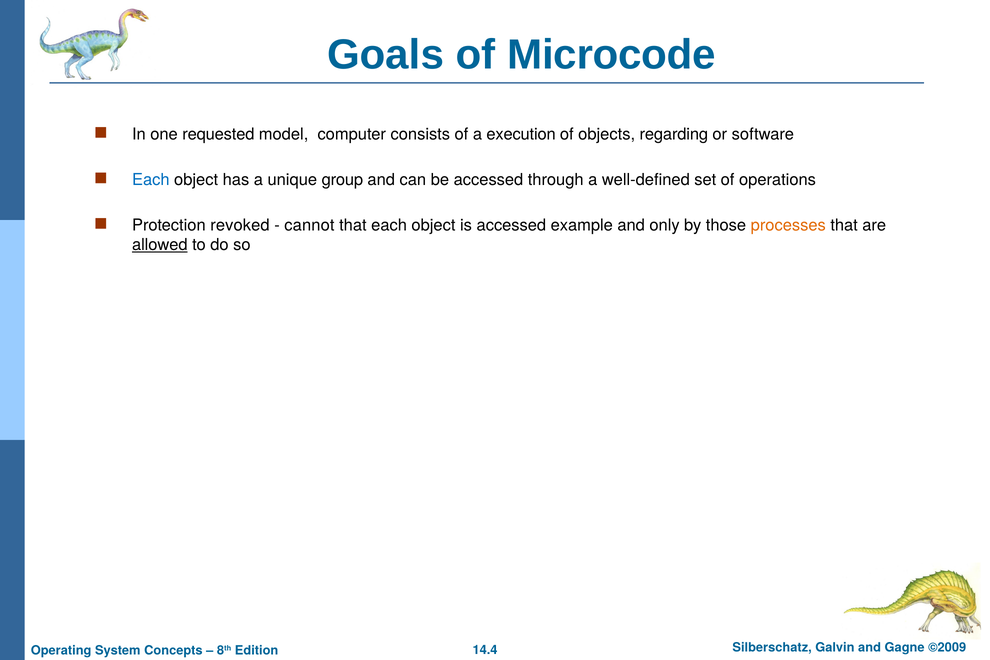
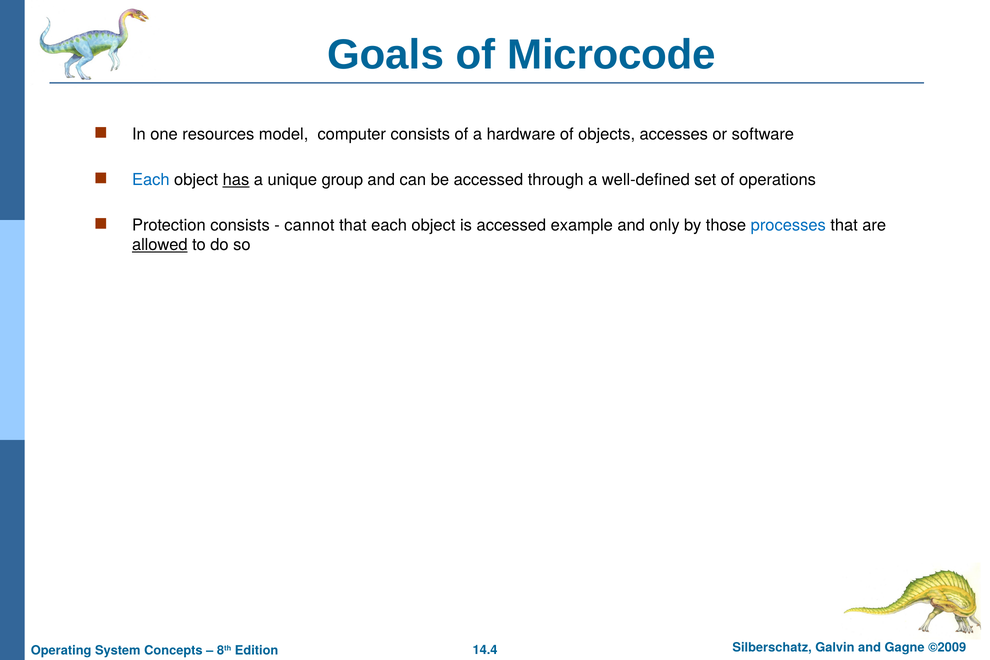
requested: requested -> resources
execution: execution -> hardware
regarding: regarding -> accesses
has underline: none -> present
Protection revoked: revoked -> consists
processes colour: orange -> blue
